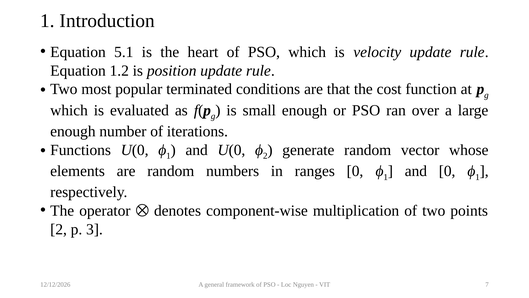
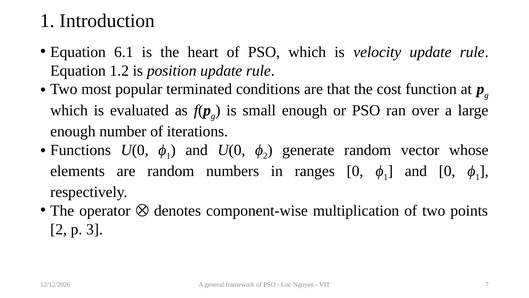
5.1: 5.1 -> 6.1
